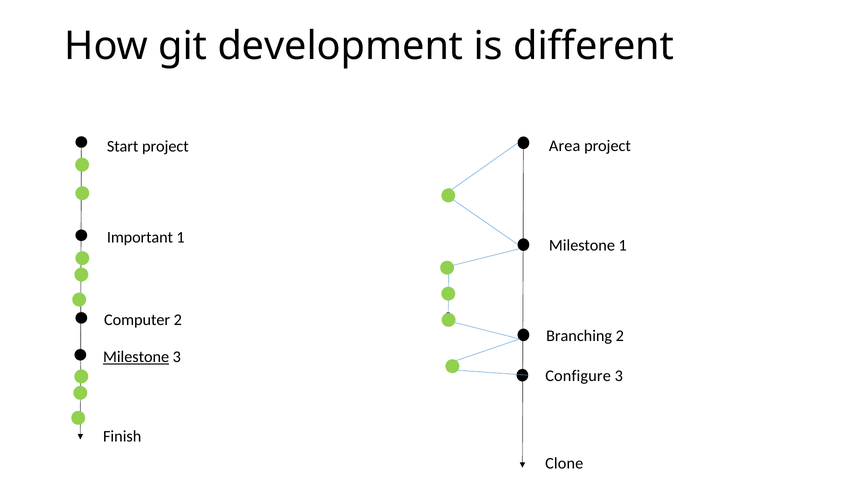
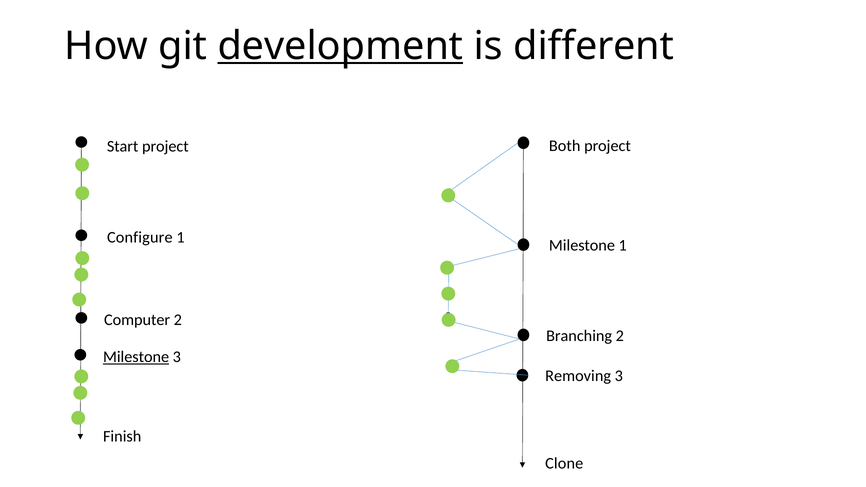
development underline: none -> present
Area: Area -> Both
Important: Important -> Configure
Configure: Configure -> Removing
